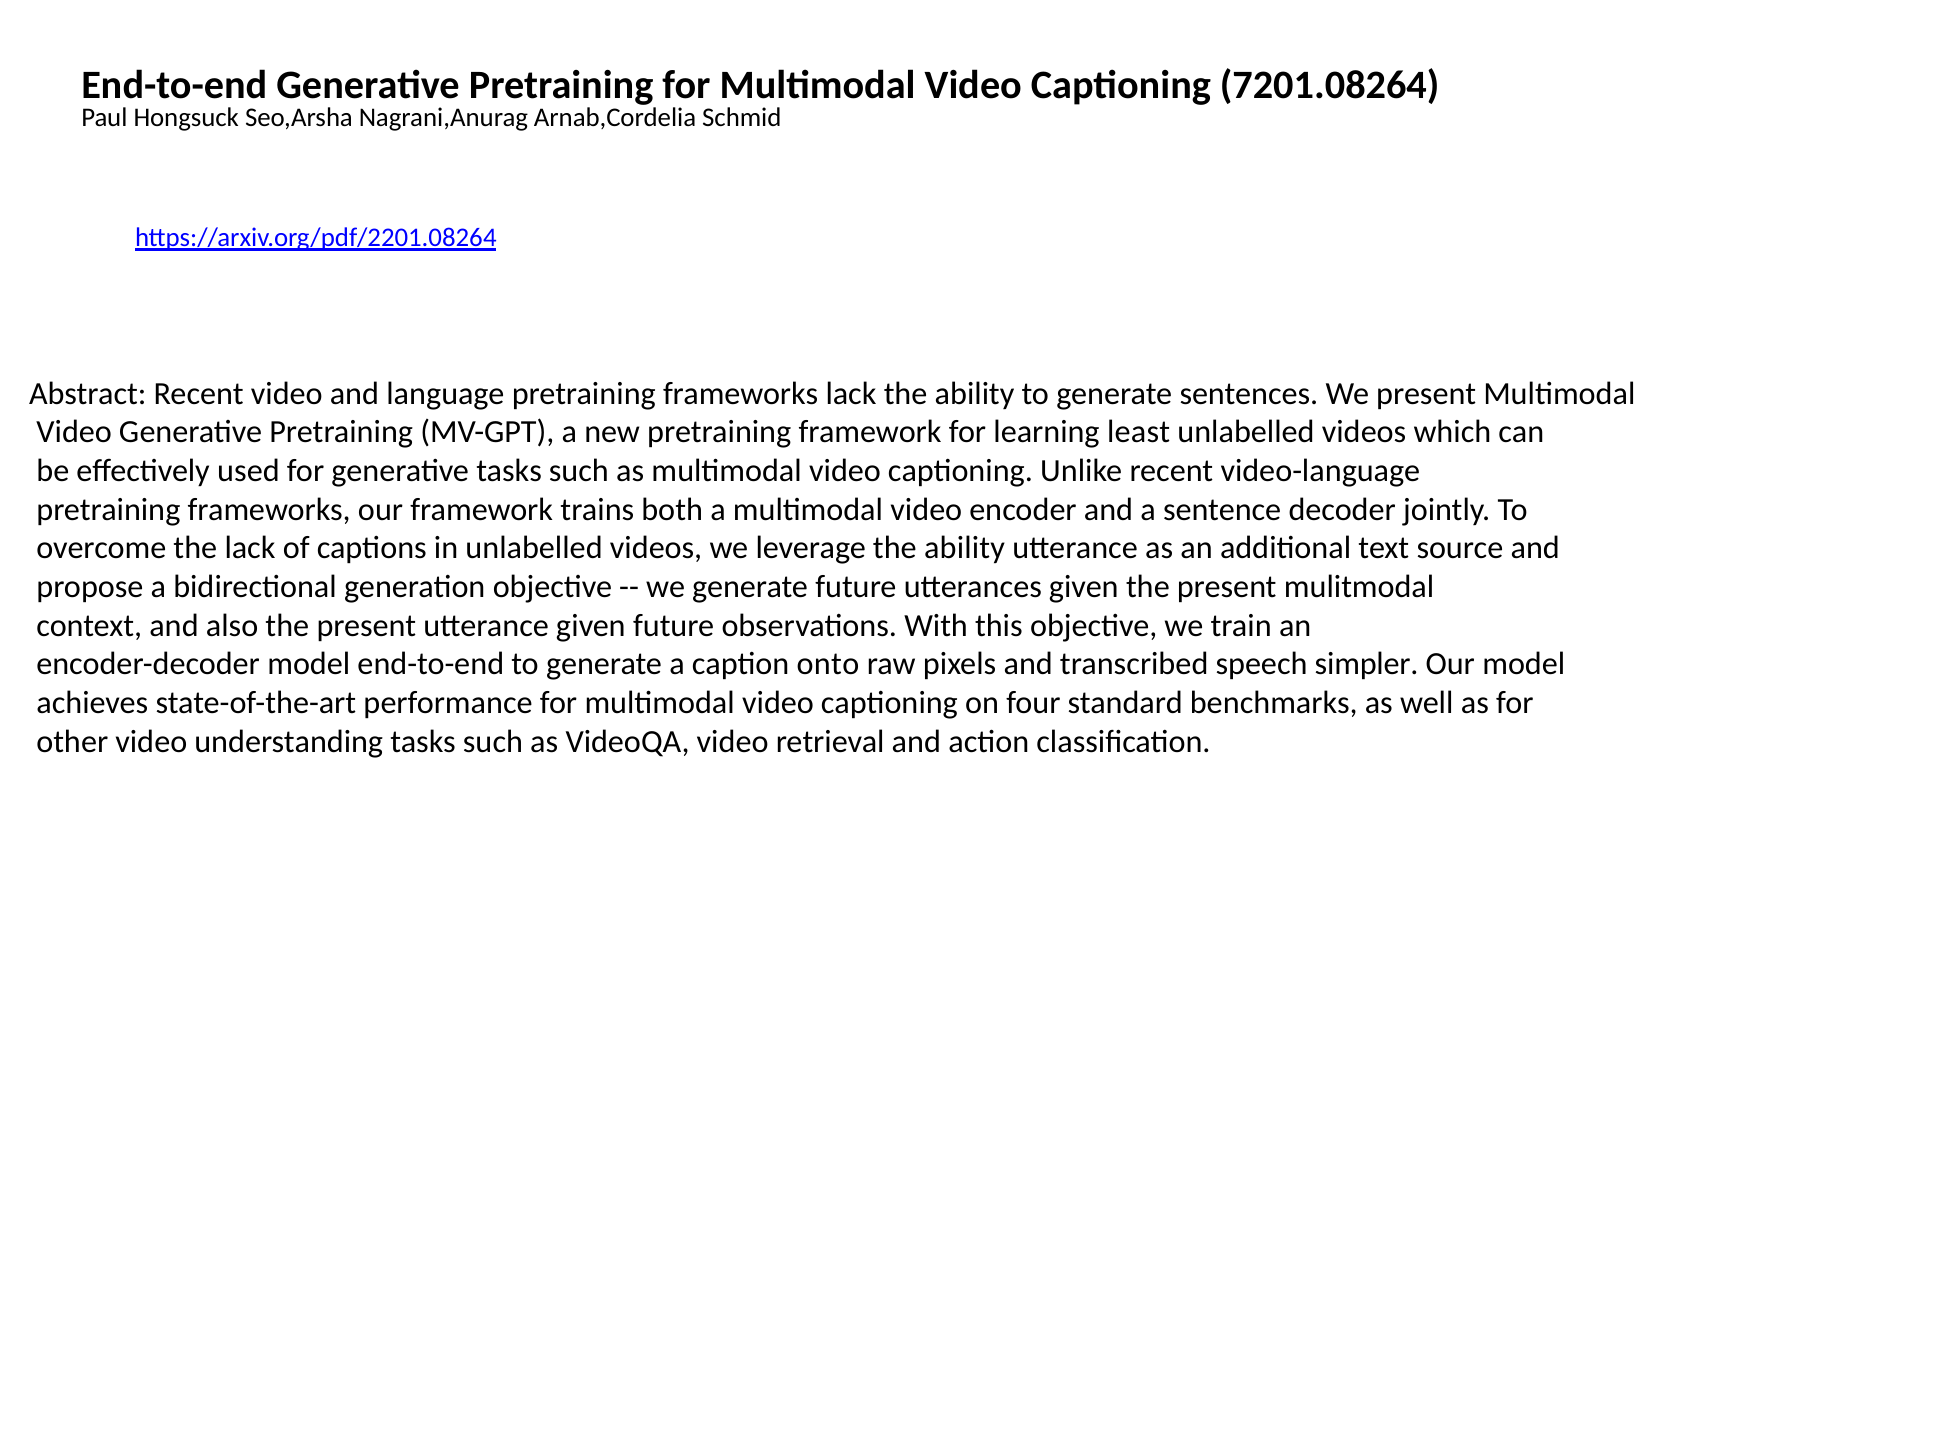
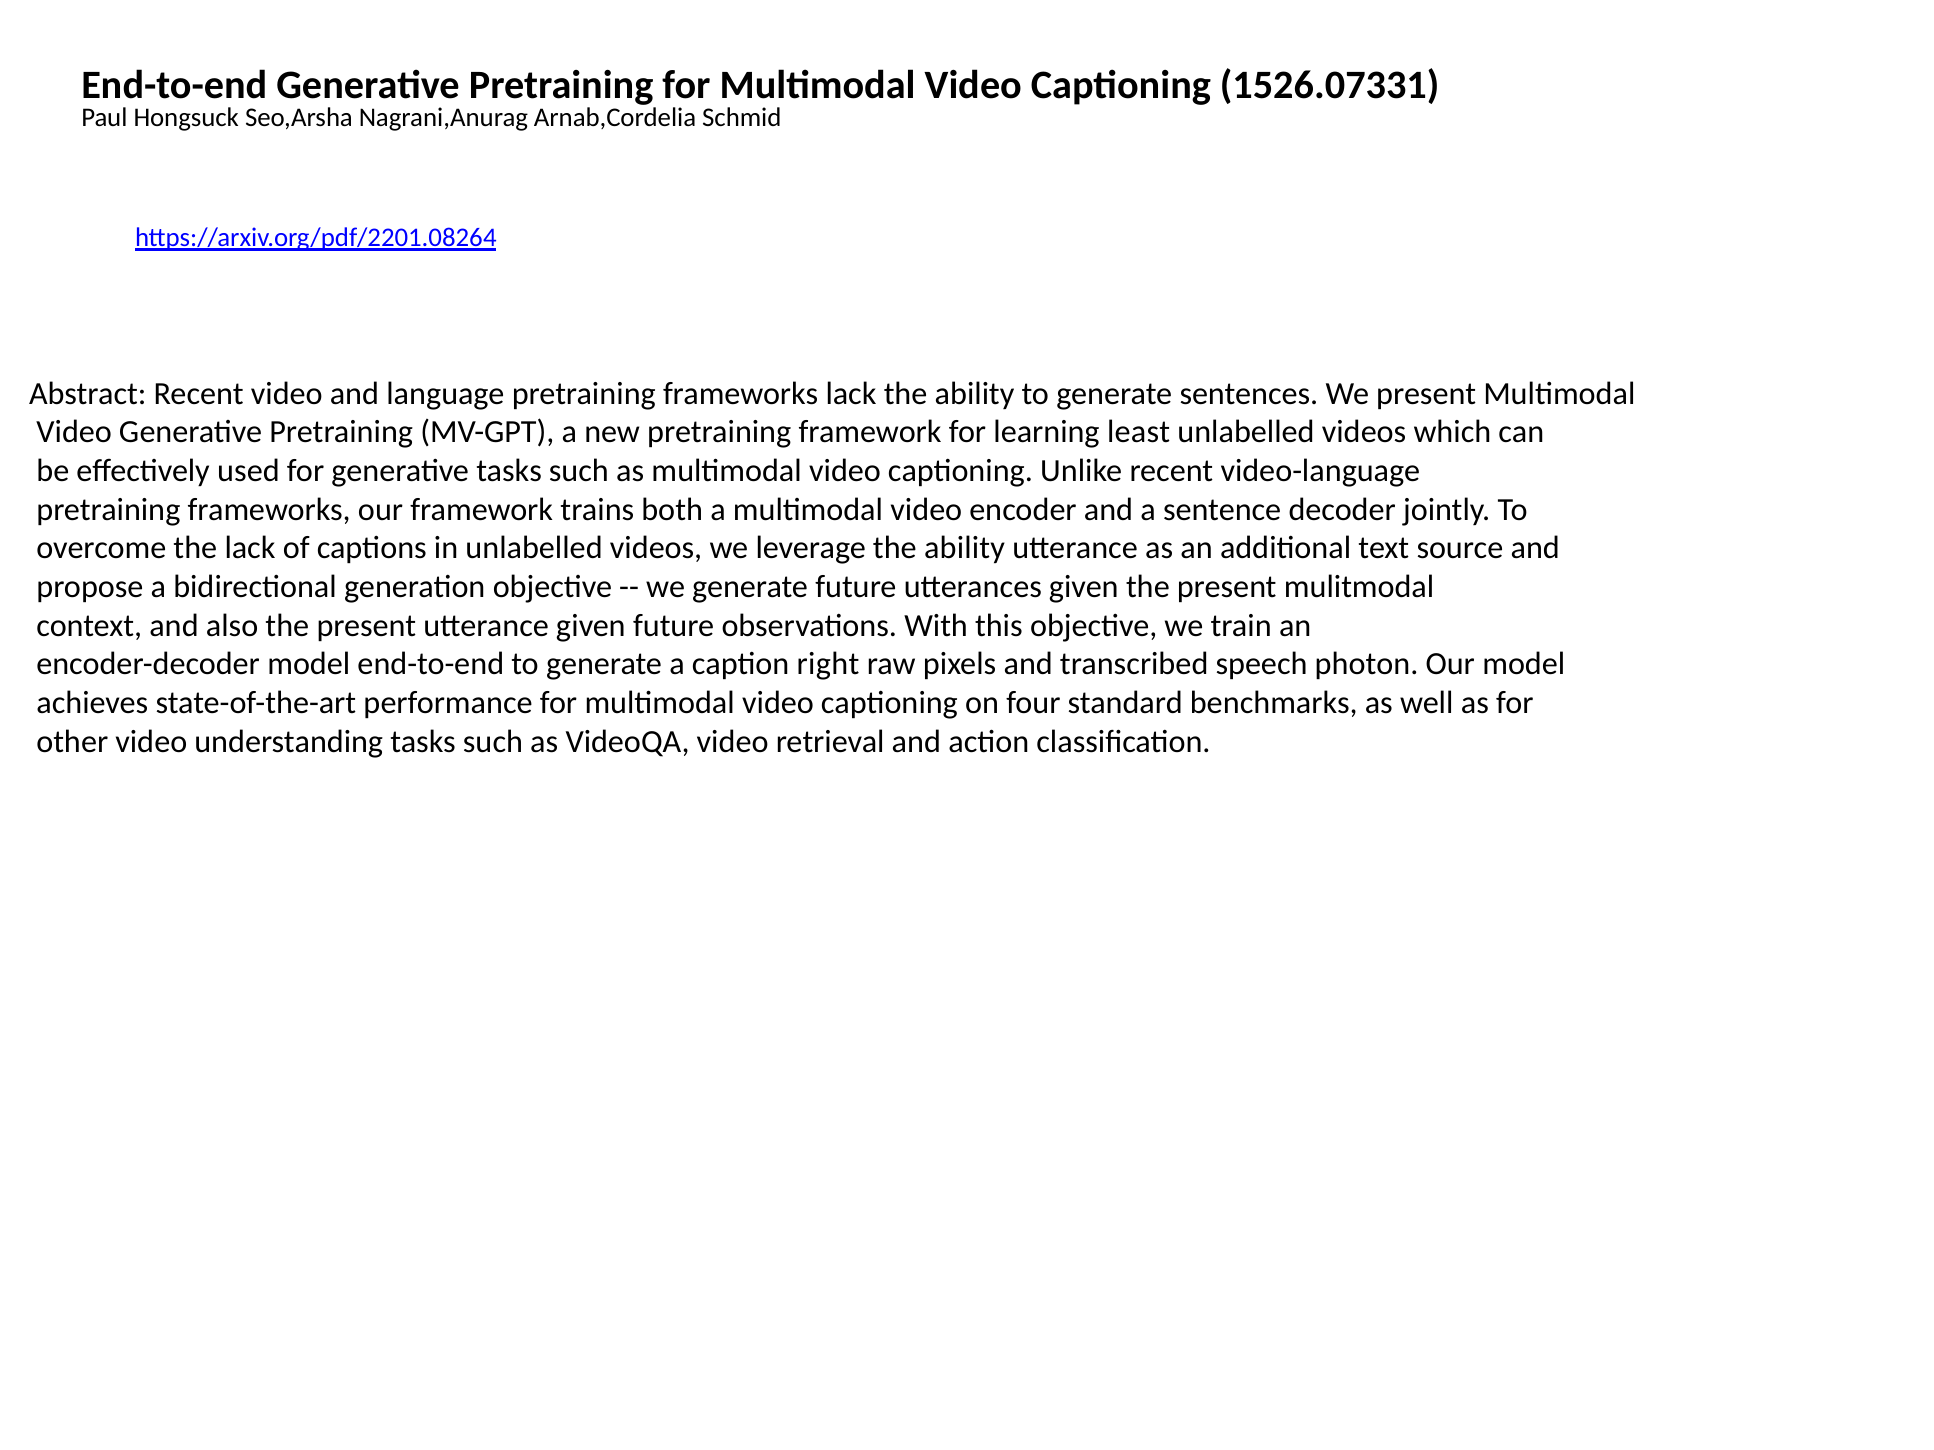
7201.08264: 7201.08264 -> 1526.07331
onto: onto -> right
simpler: simpler -> photon
